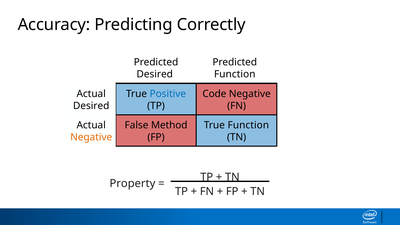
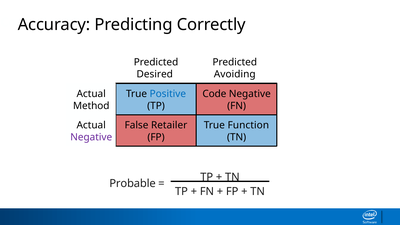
Function at (235, 74): Function -> Avoiding
Desired at (91, 106): Desired -> Method
Method: Method -> Retailer
Negative at (91, 137) colour: orange -> purple
Property: Property -> Probable
